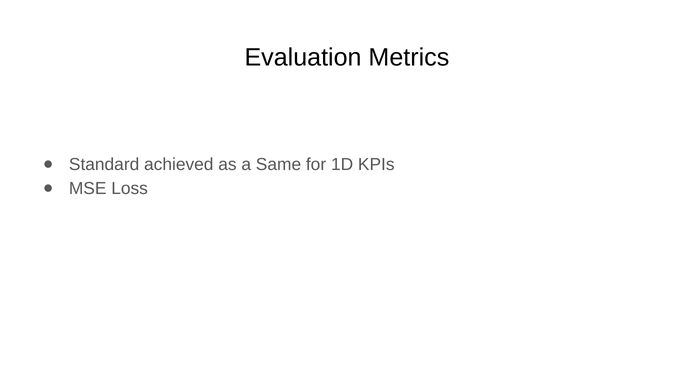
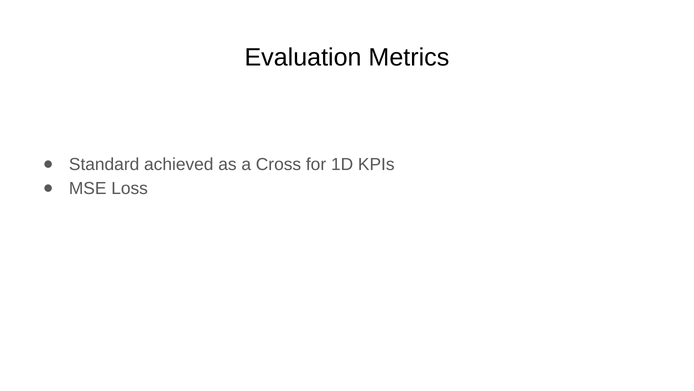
Same: Same -> Cross
